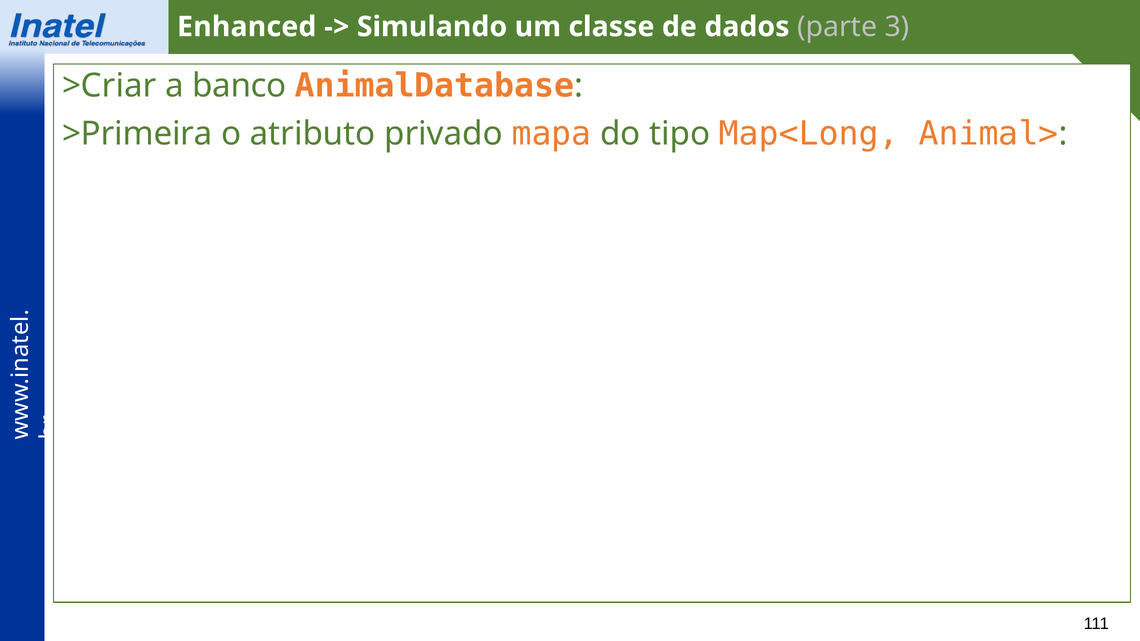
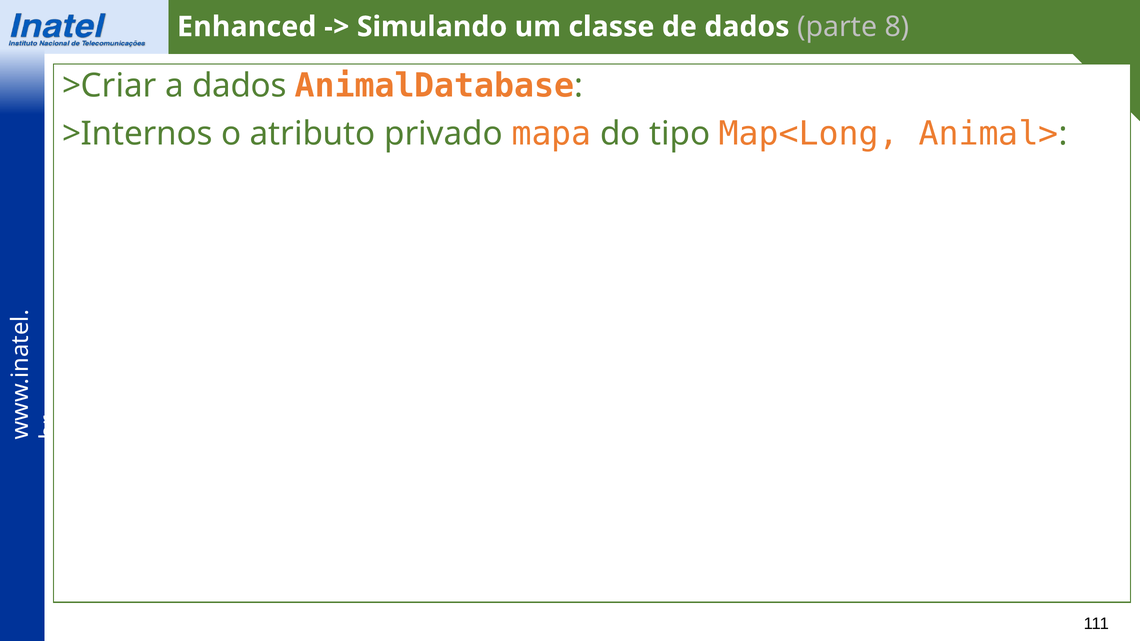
3: 3 -> 8
a banco: banco -> dados
>Primeira: >Primeira -> >Internos
